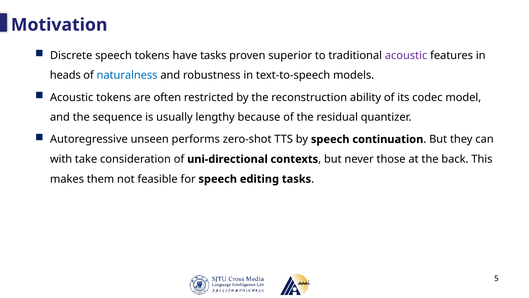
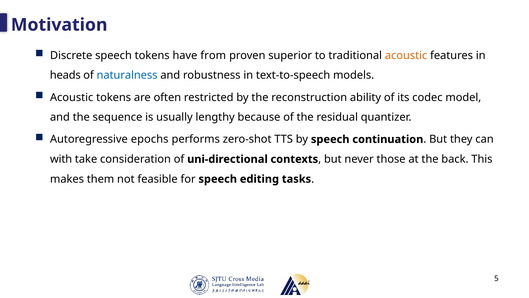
have tasks: tasks -> from
acoustic at (406, 55) colour: purple -> orange
unseen: unseen -> epochs
